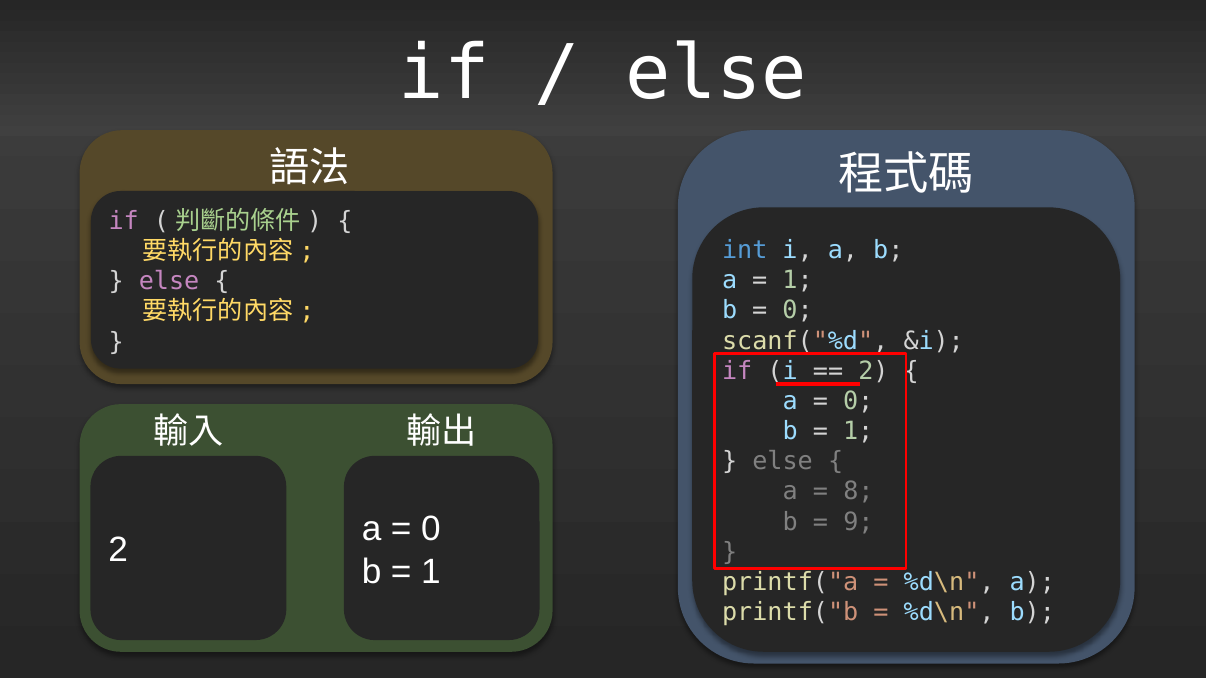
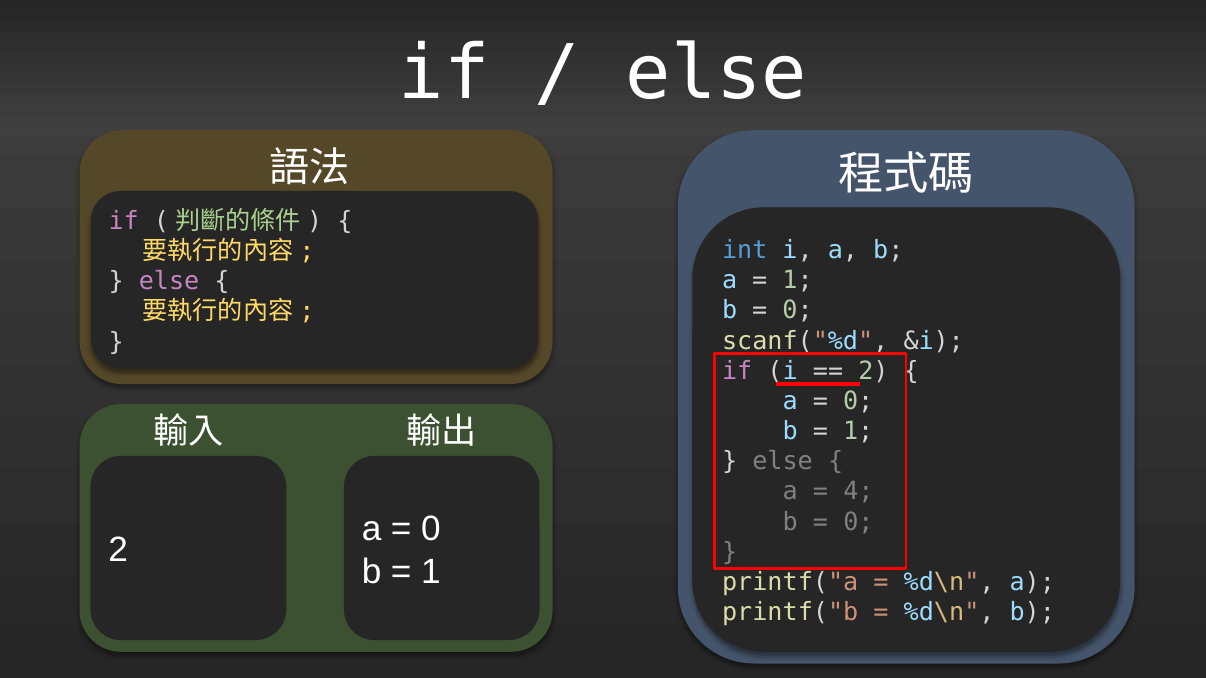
8: 8 -> 4
9 at (858, 522): 9 -> 0
